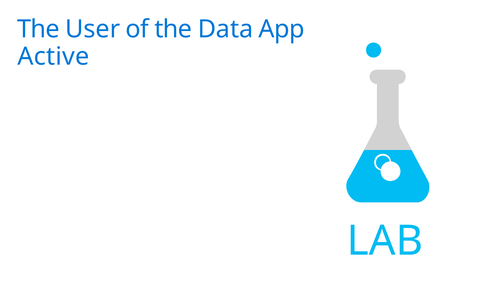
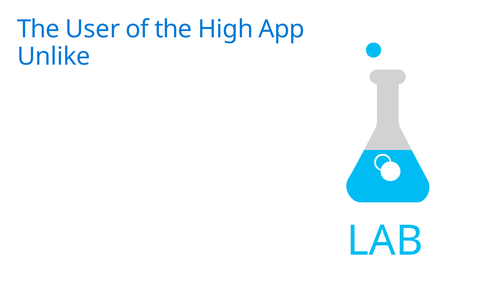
Data: Data -> High
Active: Active -> Unlike
